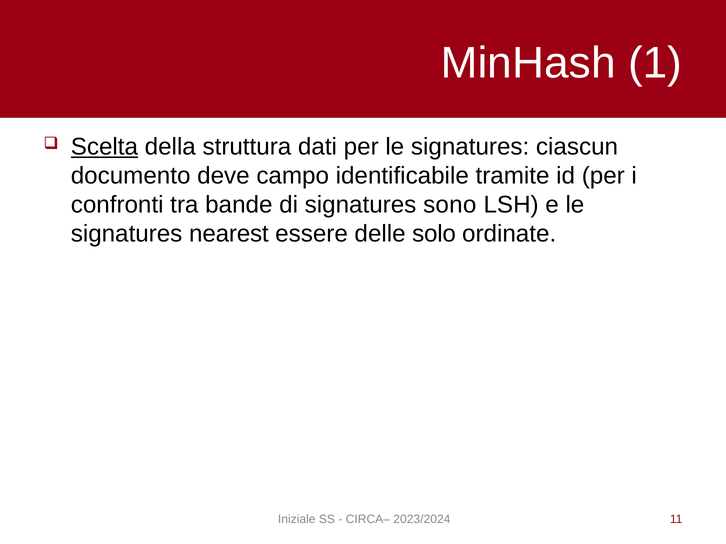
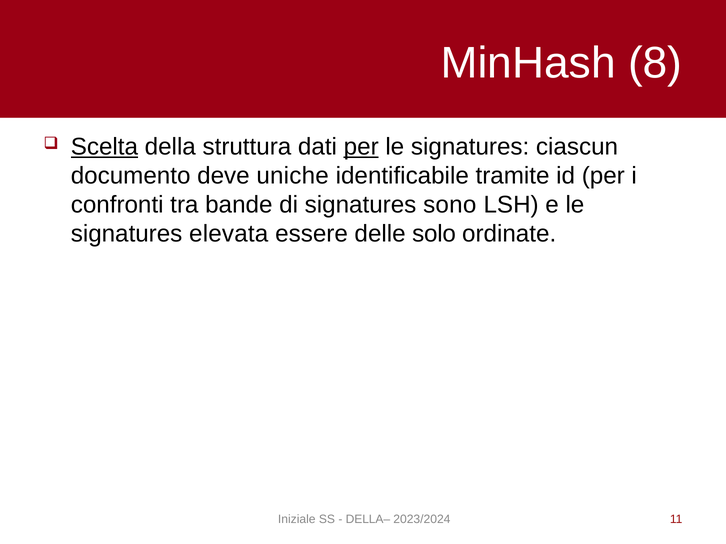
1: 1 -> 8
per at (361, 147) underline: none -> present
campo: campo -> uniche
nearest: nearest -> elevata
CIRCA–: CIRCA– -> DELLA–
